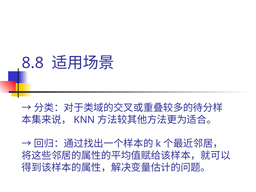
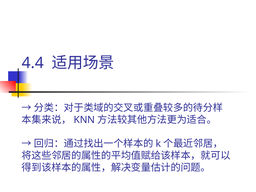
8.8: 8.8 -> 4.4
